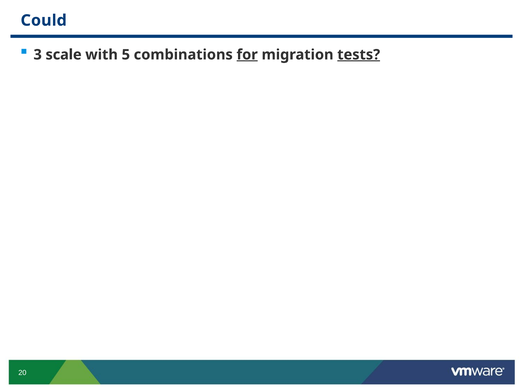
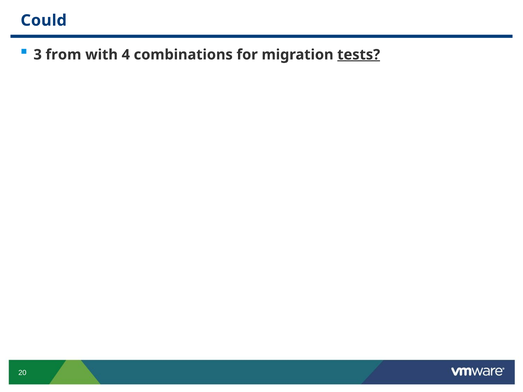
scale: scale -> from
5: 5 -> 4
for underline: present -> none
